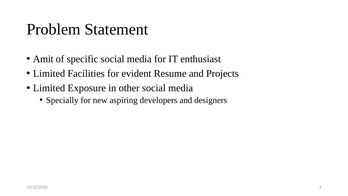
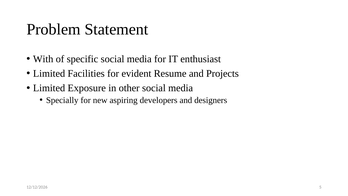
Amit: Amit -> With
